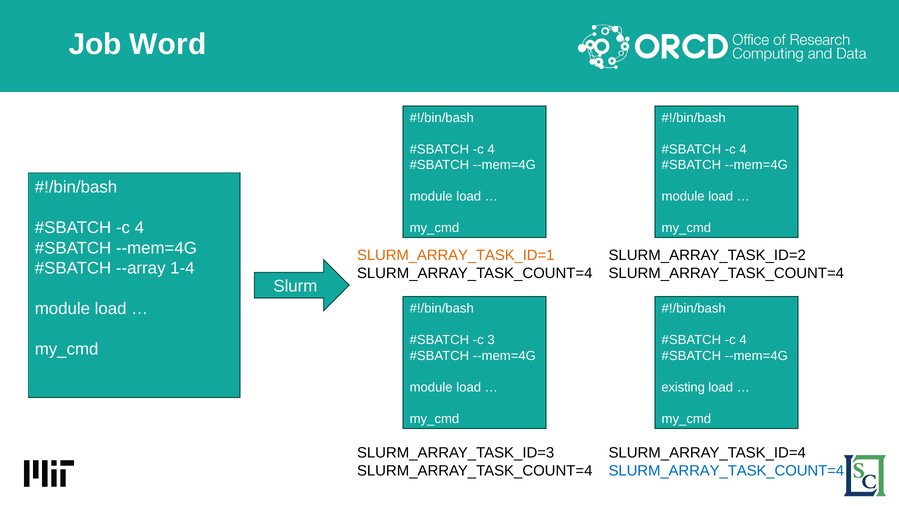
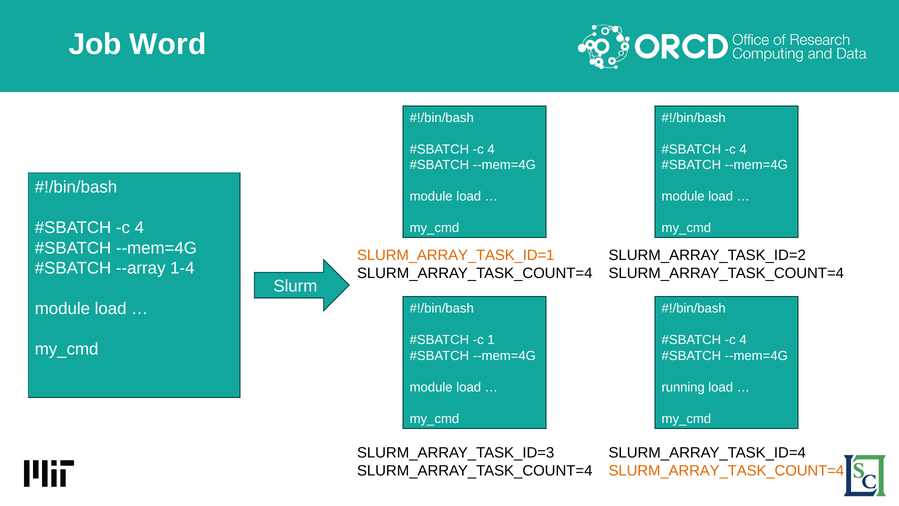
3: 3 -> 1
existing: existing -> running
SLURM_ARRAY_TASK_COUNT=4 at (726, 471) colour: blue -> orange
